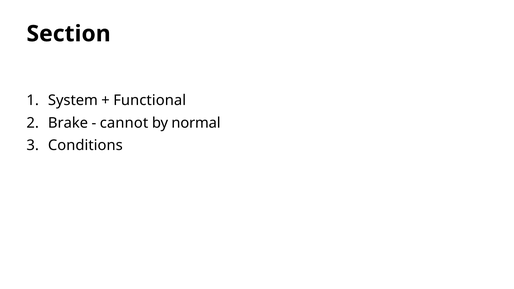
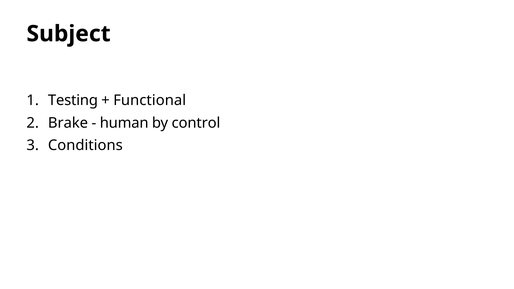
Section: Section -> Subject
System: System -> Testing
cannot: cannot -> human
normal: normal -> control
